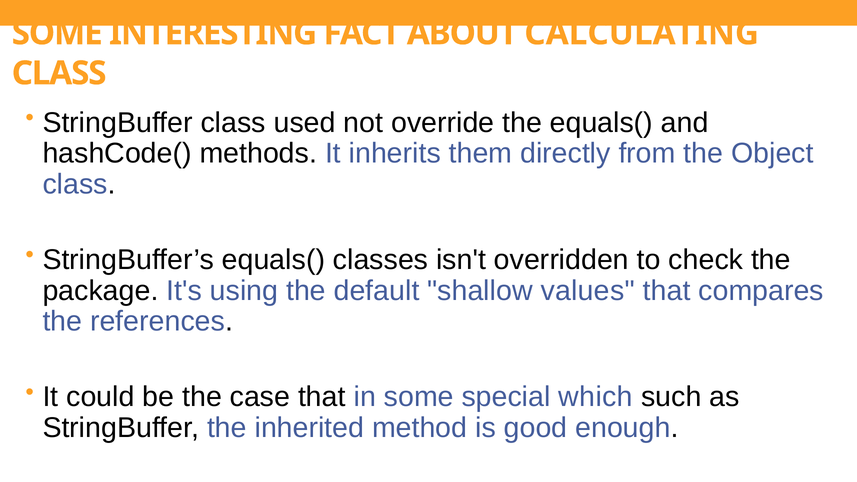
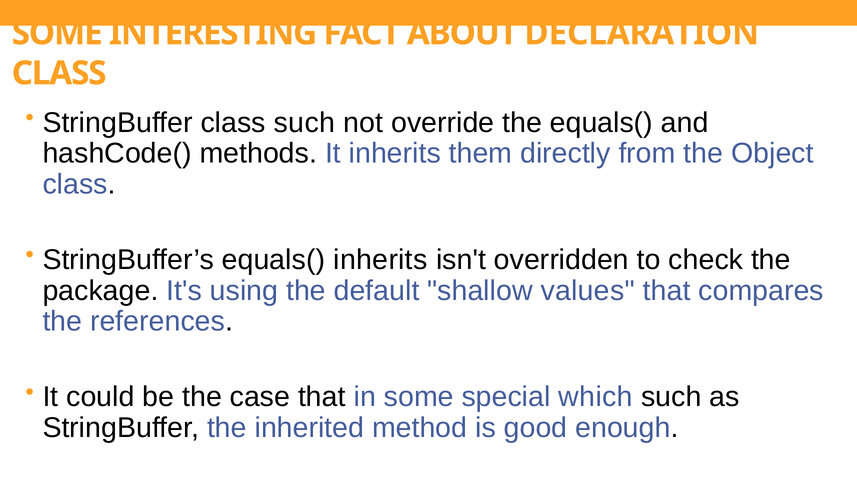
CALCULATING: CALCULATING -> DECLARATION
class used: used -> such
equals( classes: classes -> inherits
